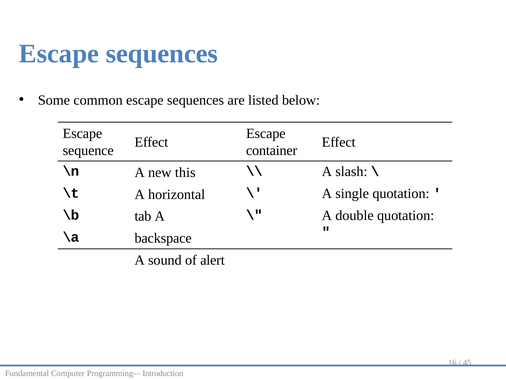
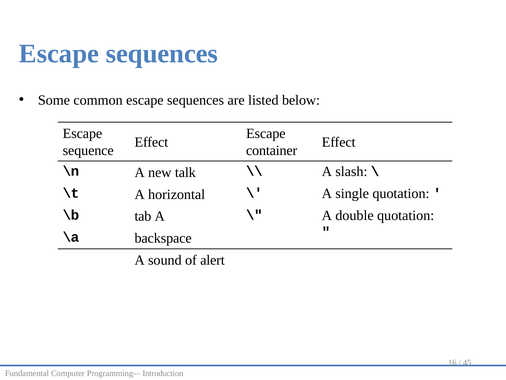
this: this -> talk
